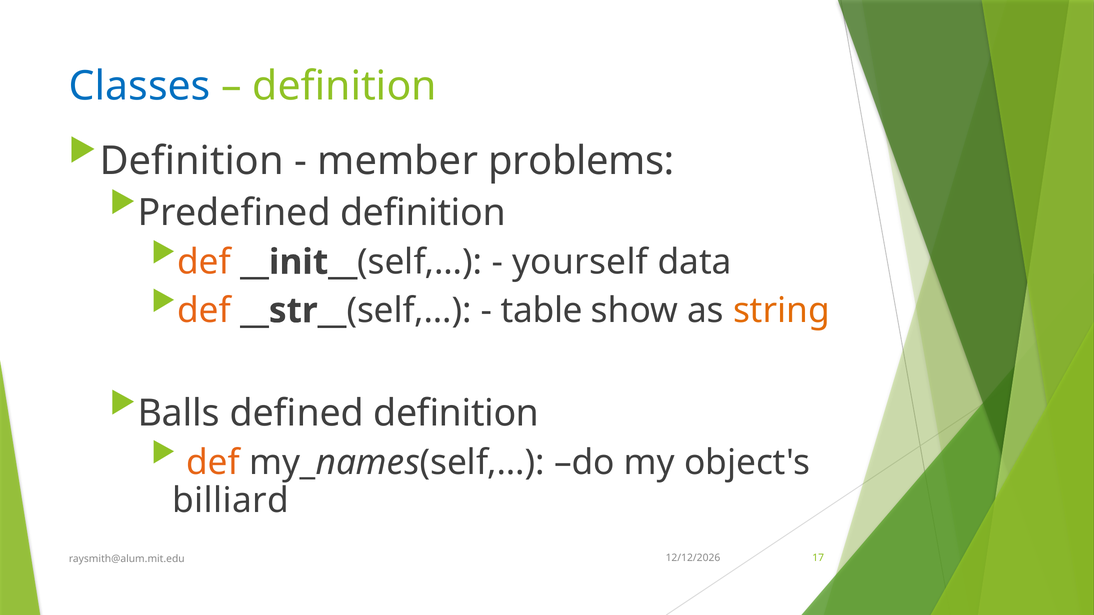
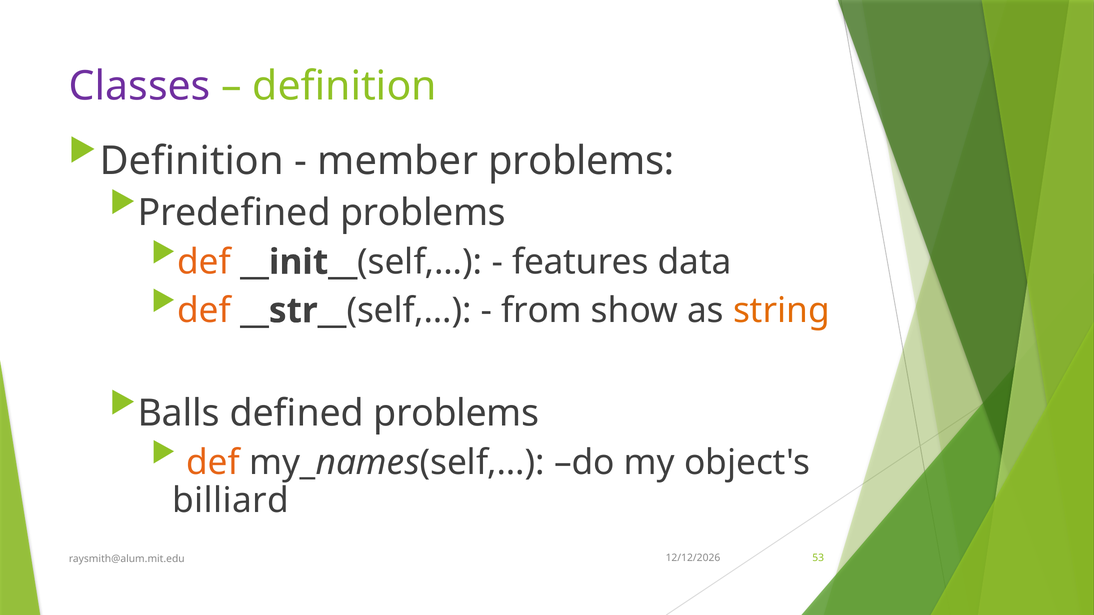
Classes colour: blue -> purple
Predefined definition: definition -> problems
yourself: yourself -> features
table: table -> from
defined definition: definition -> problems
17: 17 -> 53
